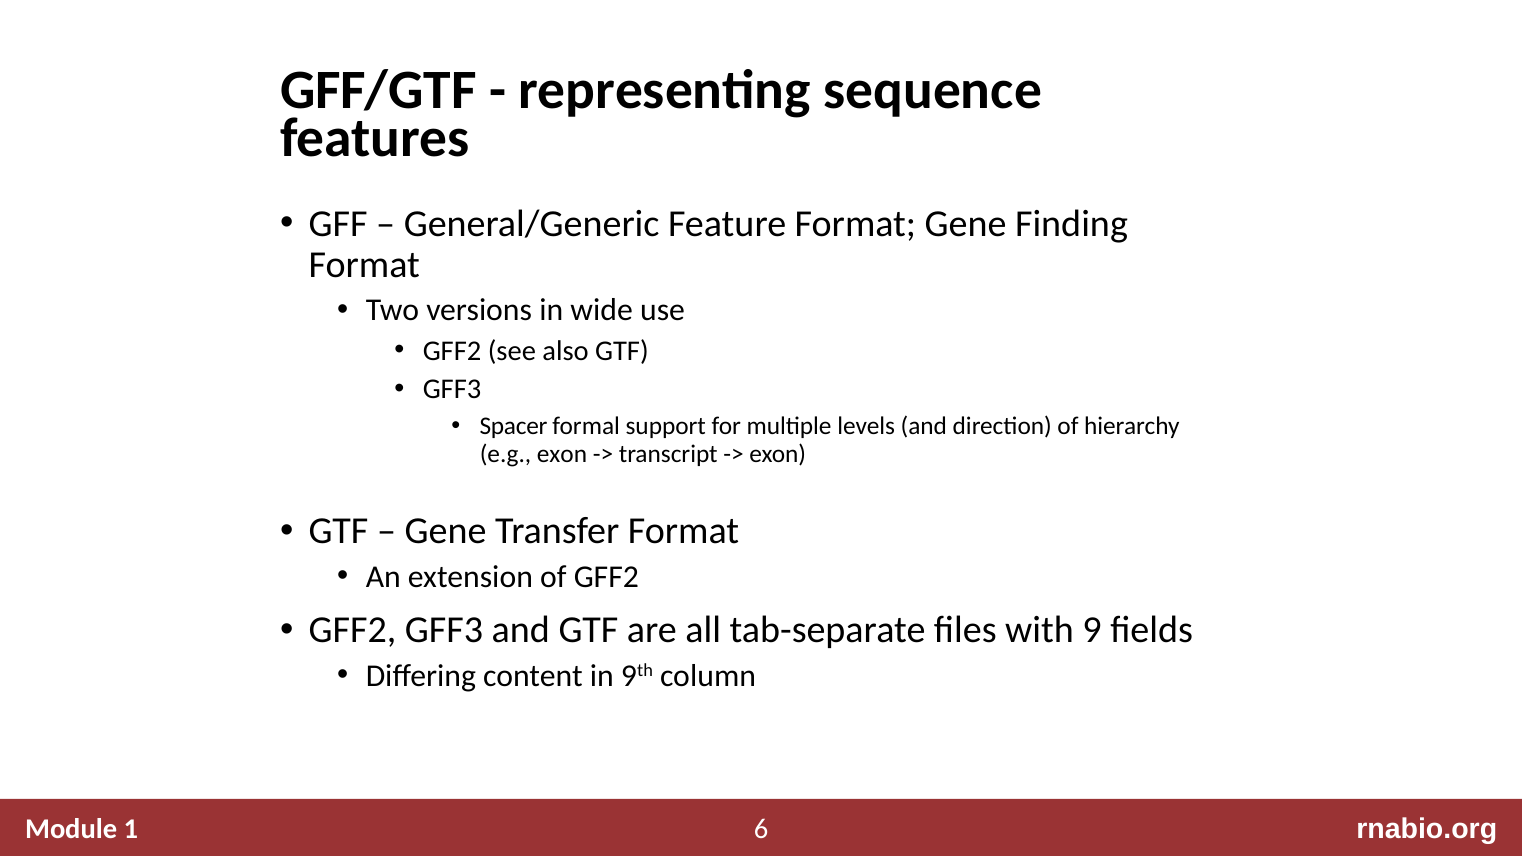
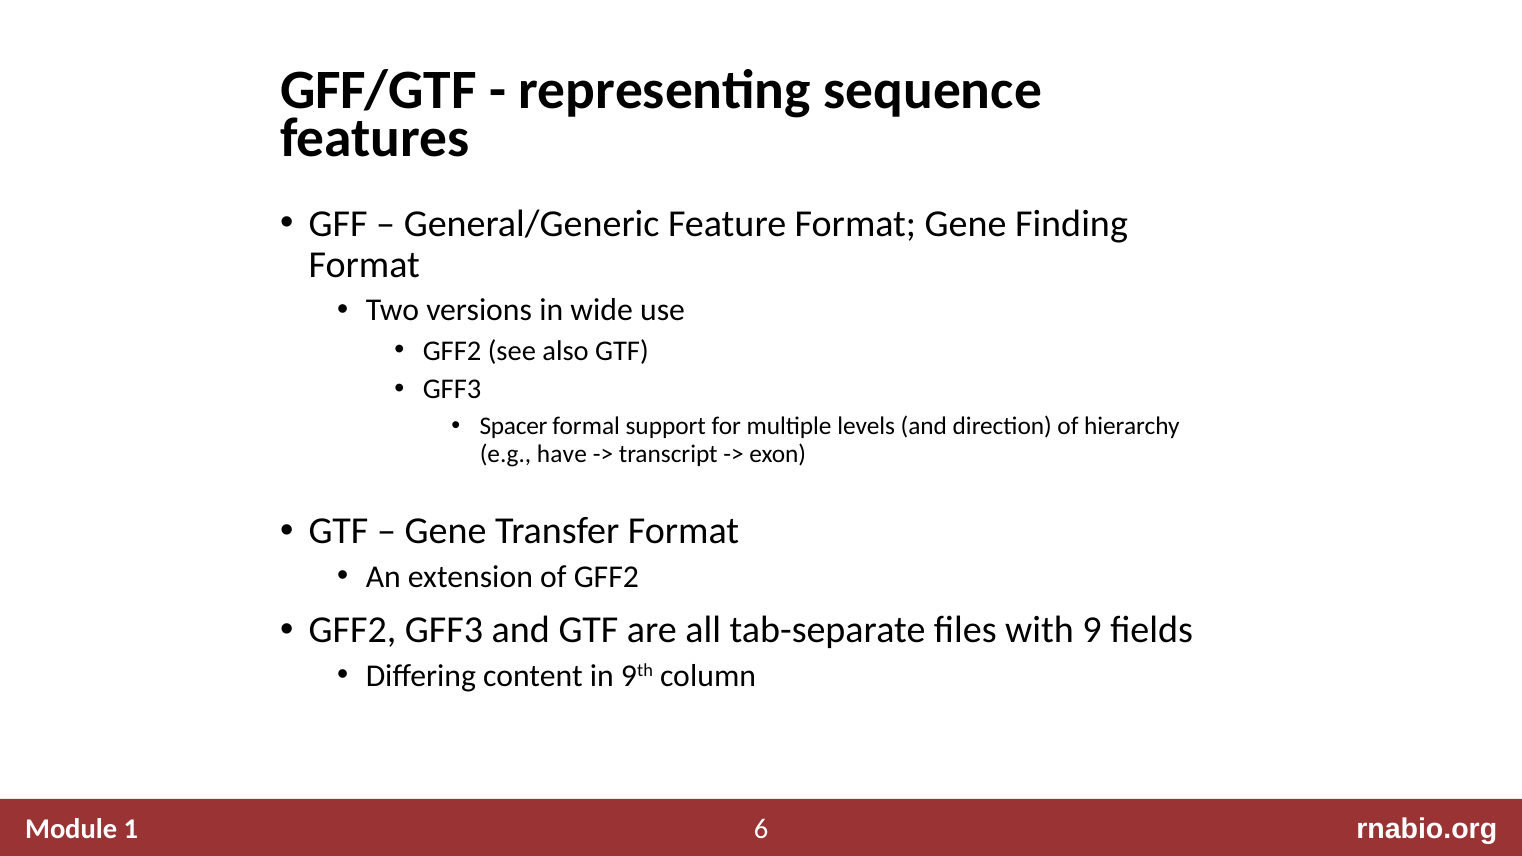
e.g exon: exon -> have
